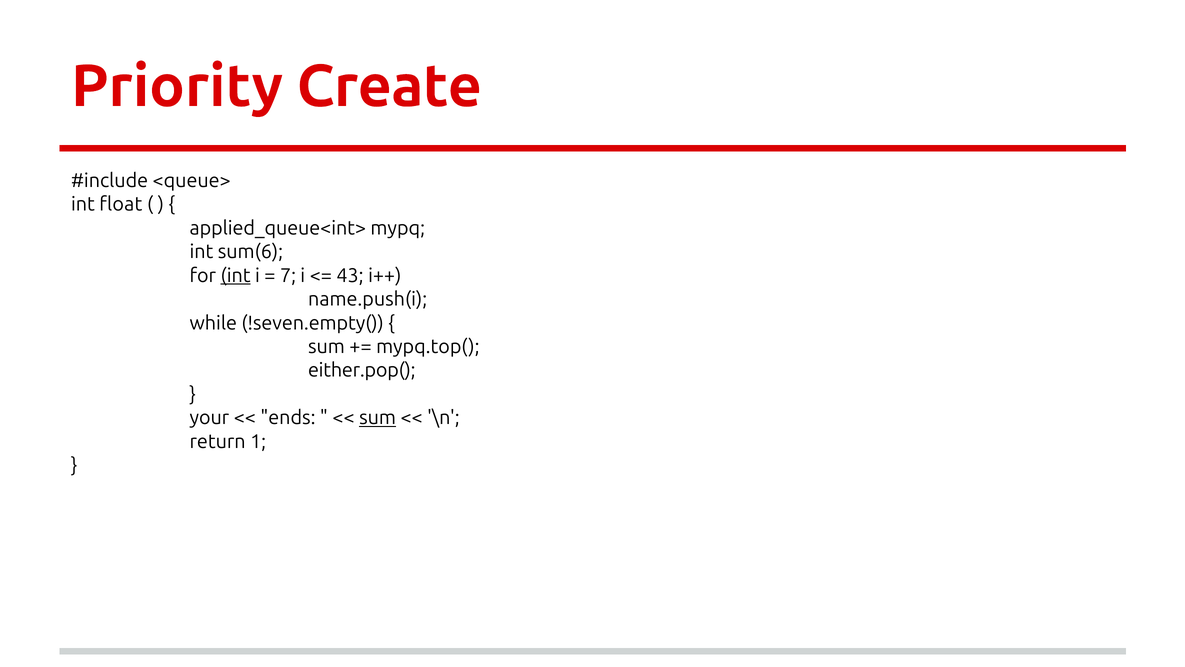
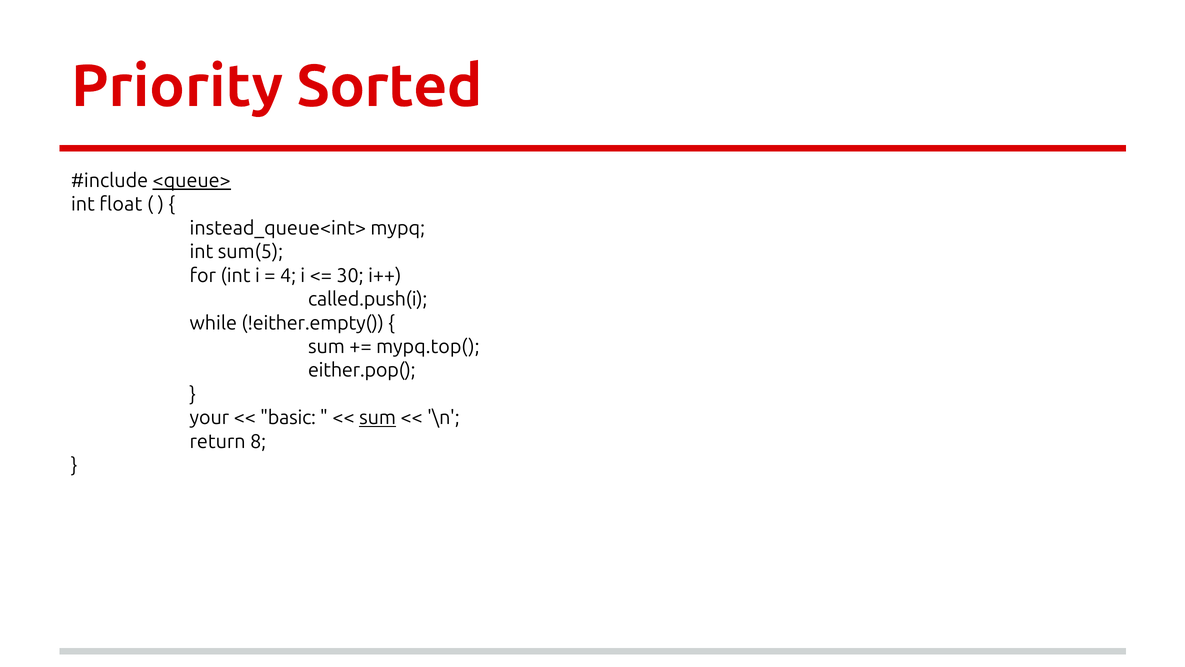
Create: Create -> Sorted
<queue> underline: none -> present
applied_queue<int>: applied_queue<int> -> instead_queue<int>
sum(6: sum(6 -> sum(5
int at (236, 275) underline: present -> none
7: 7 -> 4
43: 43 -> 30
name.push(i: name.push(i -> called.push(i
!seven.empty(: !seven.empty( -> !either.empty(
ends: ends -> basic
1: 1 -> 8
